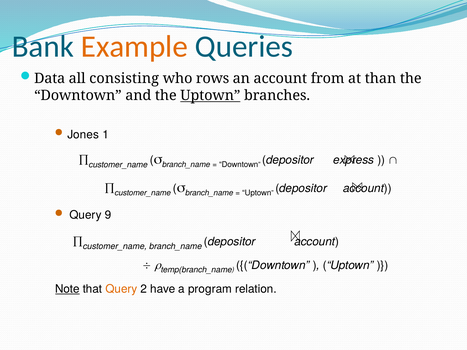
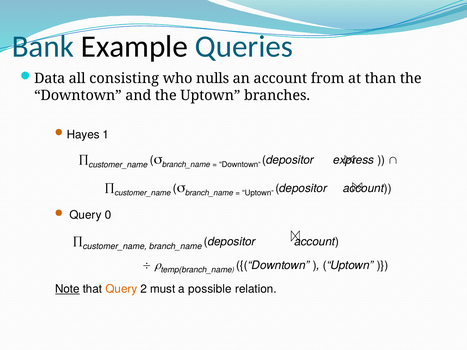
Example colour: orange -> black
rows: rows -> nulls
Uptown at (210, 96) underline: present -> none
Jones: Jones -> Hayes
9: 9 -> 0
have: have -> must
program: program -> possible
